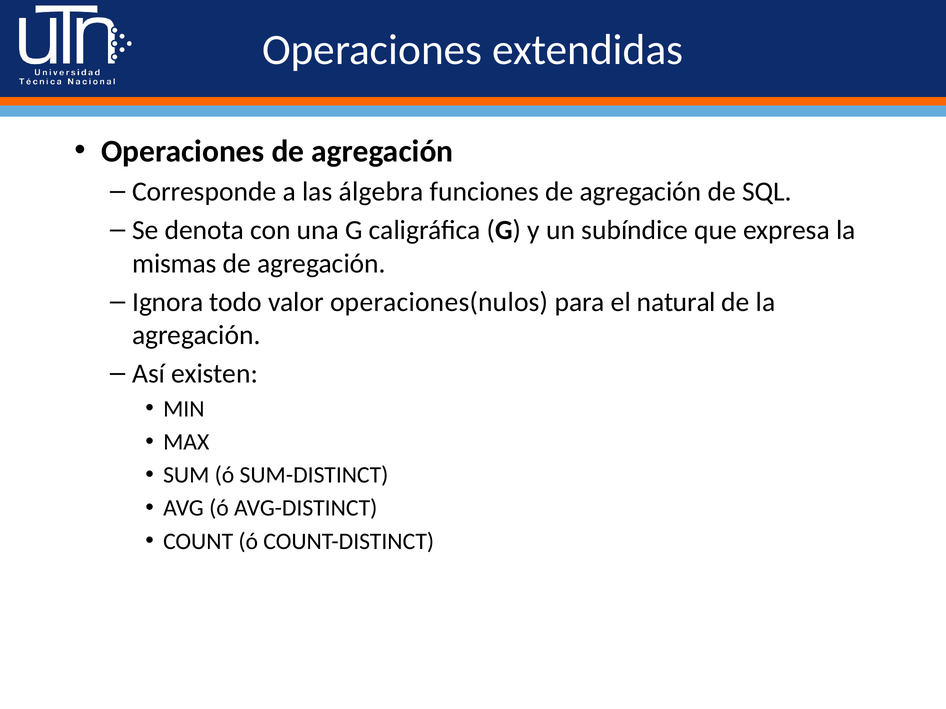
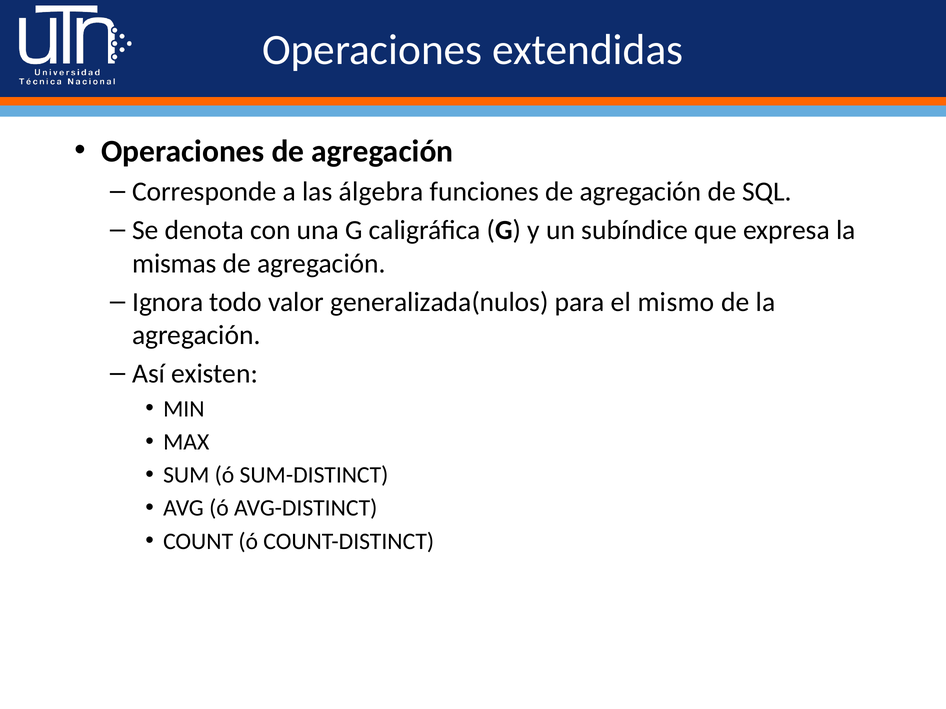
operaciones(nulos: operaciones(nulos -> generalizada(nulos
natural: natural -> mismo
